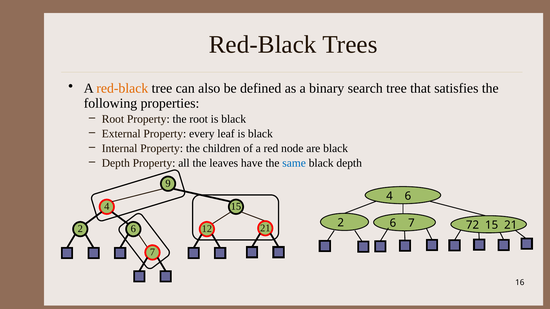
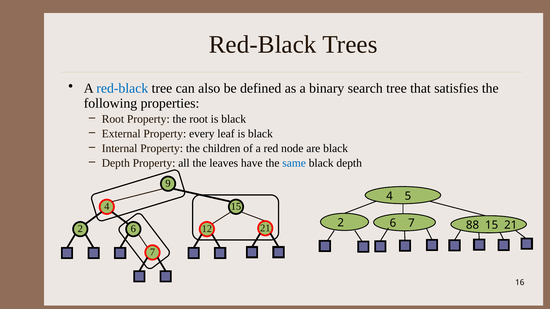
red-black at (122, 88) colour: orange -> blue
6 at (408, 196): 6 -> 5
72: 72 -> 88
